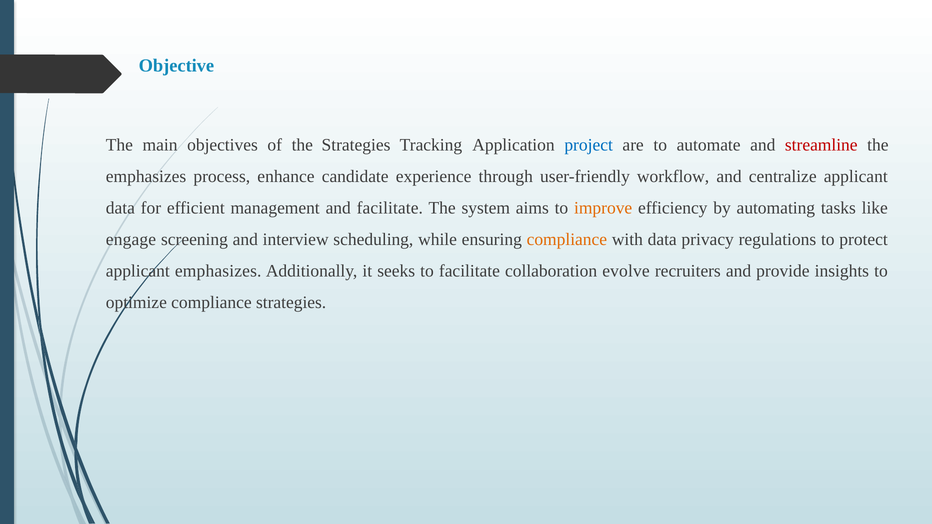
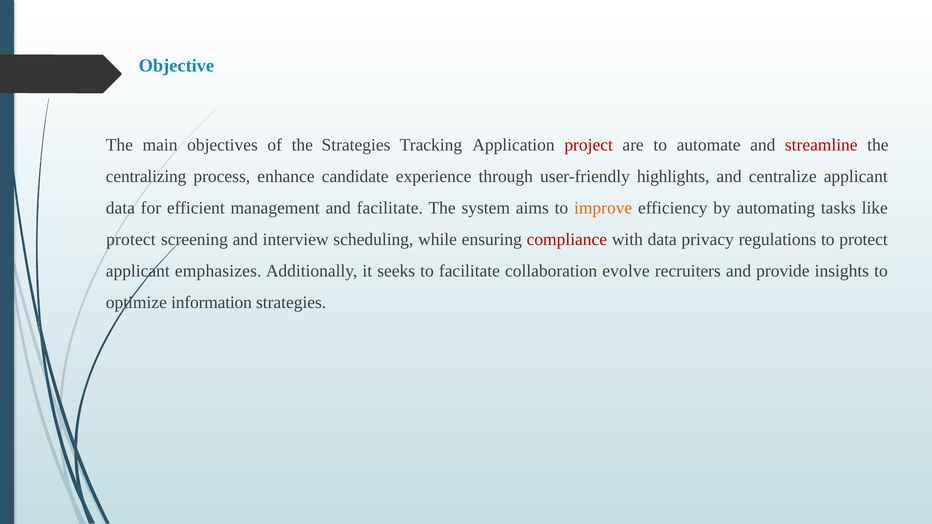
project colour: blue -> red
emphasizes at (146, 177): emphasizes -> centralizing
workflow: workflow -> highlights
engage at (131, 240): engage -> protect
compliance at (567, 240) colour: orange -> red
optimize compliance: compliance -> information
